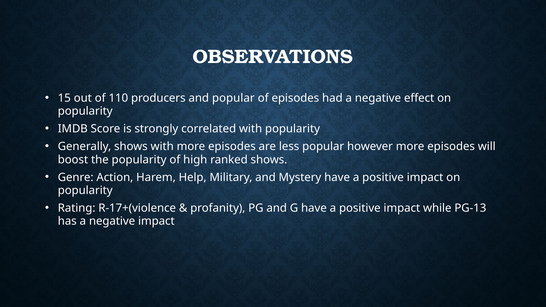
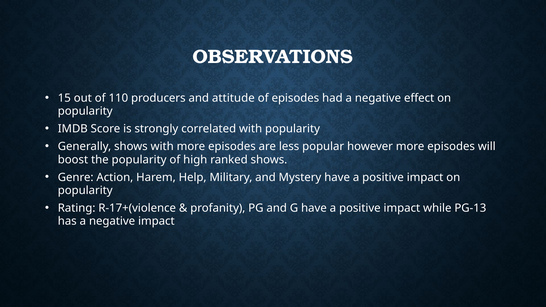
and popular: popular -> attitude
